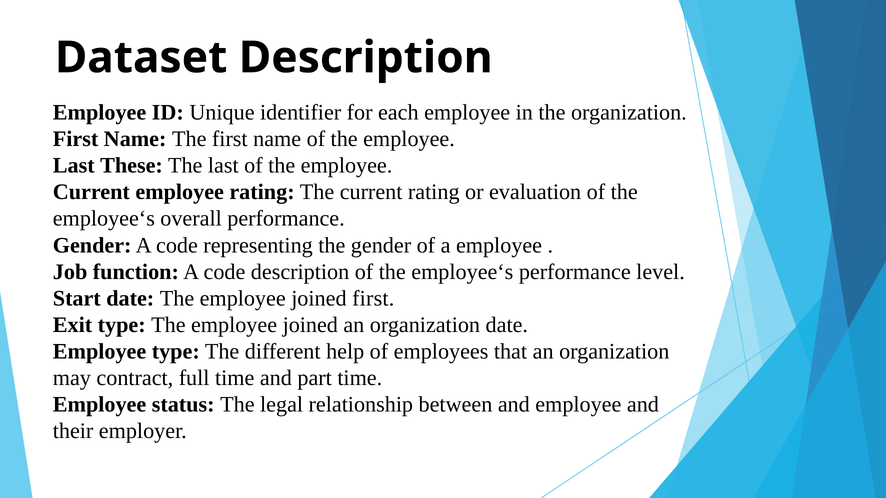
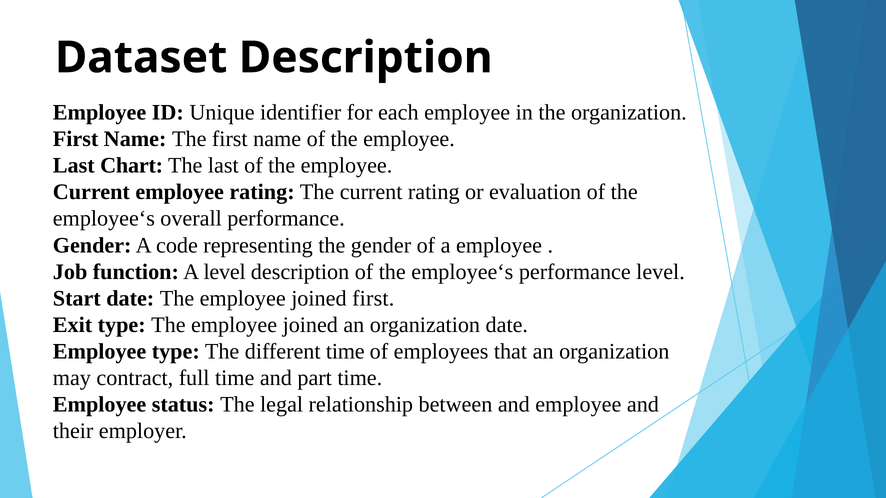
These: These -> Chart
function A code: code -> level
different help: help -> time
